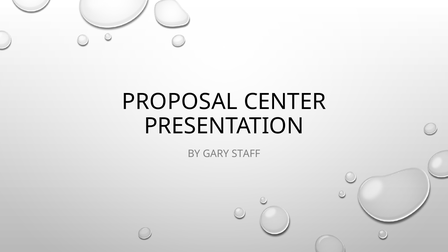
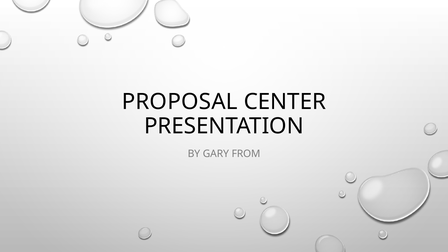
STAFF: STAFF -> FROM
